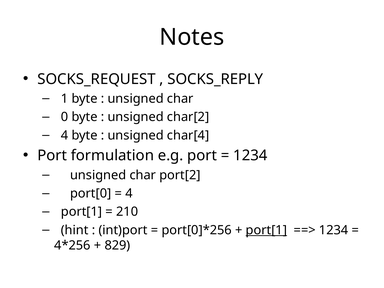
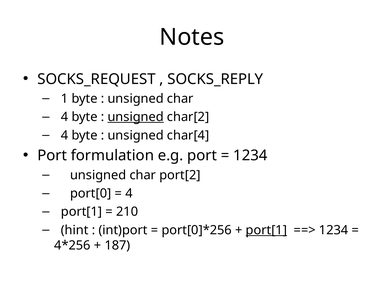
0 at (65, 117): 0 -> 4
unsigned at (136, 117) underline: none -> present
829: 829 -> 187
